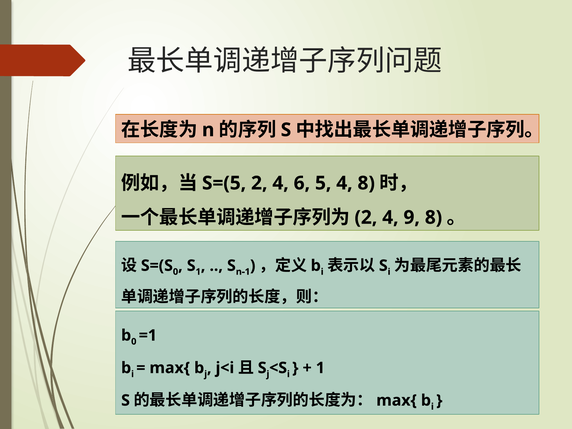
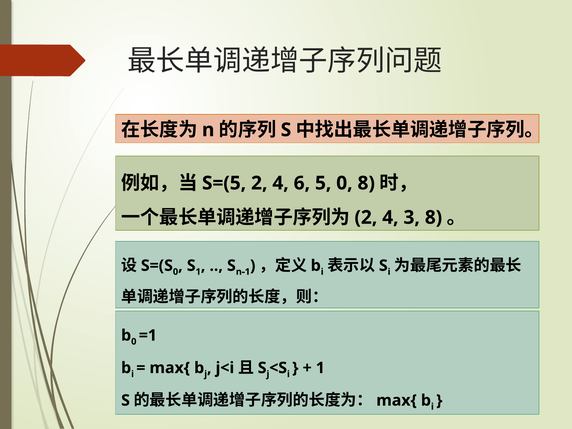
5 4: 4 -> 0
9: 9 -> 3
